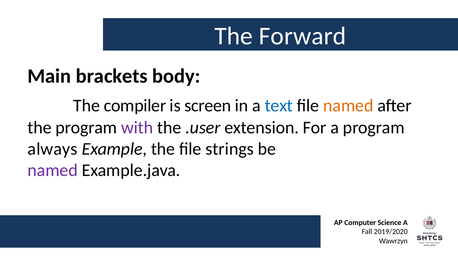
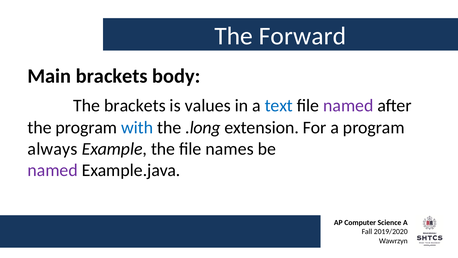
The compiler: compiler -> brackets
screen: screen -> values
named at (348, 105) colour: orange -> purple
with colour: purple -> blue
.user: .user -> .long
strings: strings -> names
